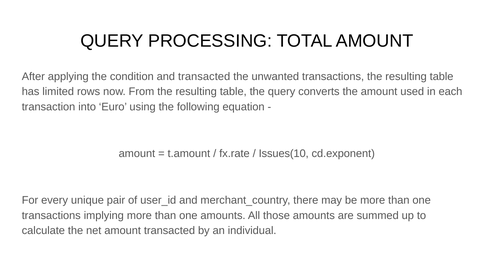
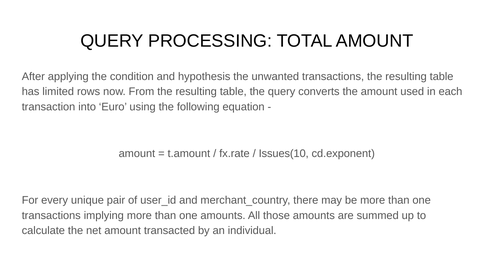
and transacted: transacted -> hypothesis
